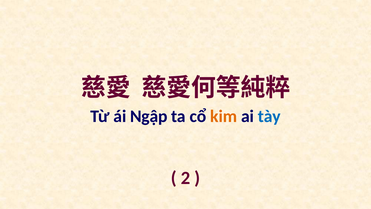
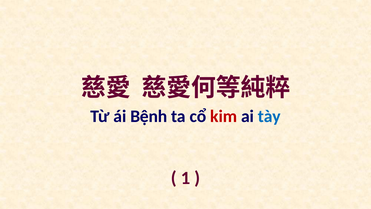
Ngập: Ngập -> Bệnh
kim colour: orange -> red
2: 2 -> 1
